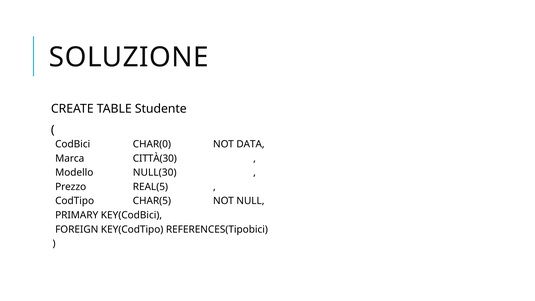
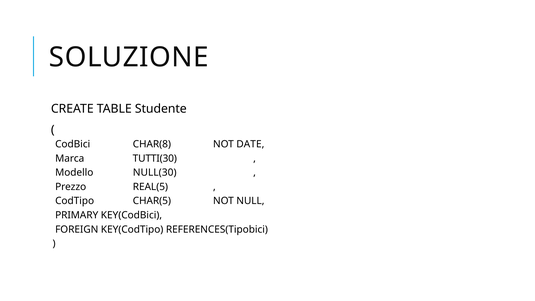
CHAR(0: CHAR(0 -> CHAR(8
DATA: DATA -> DATE
CITTÀ(30: CITTÀ(30 -> TUTTI(30
